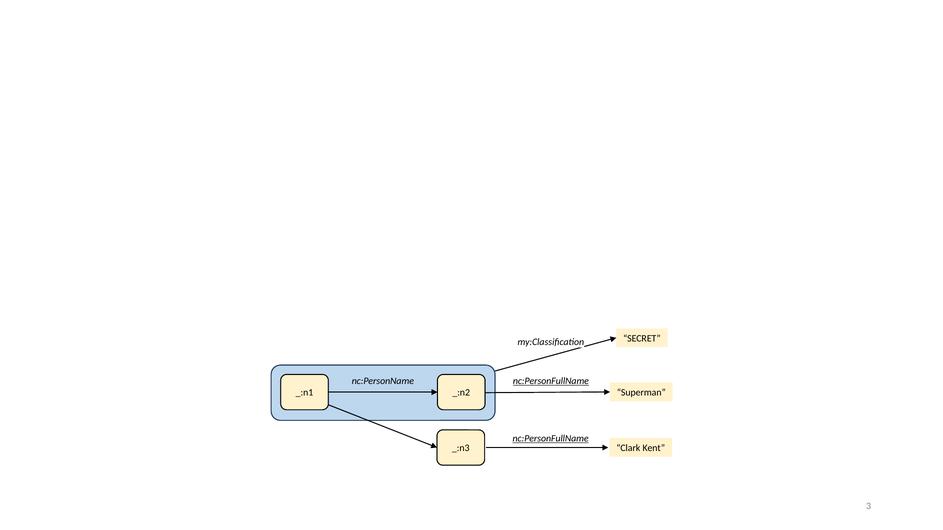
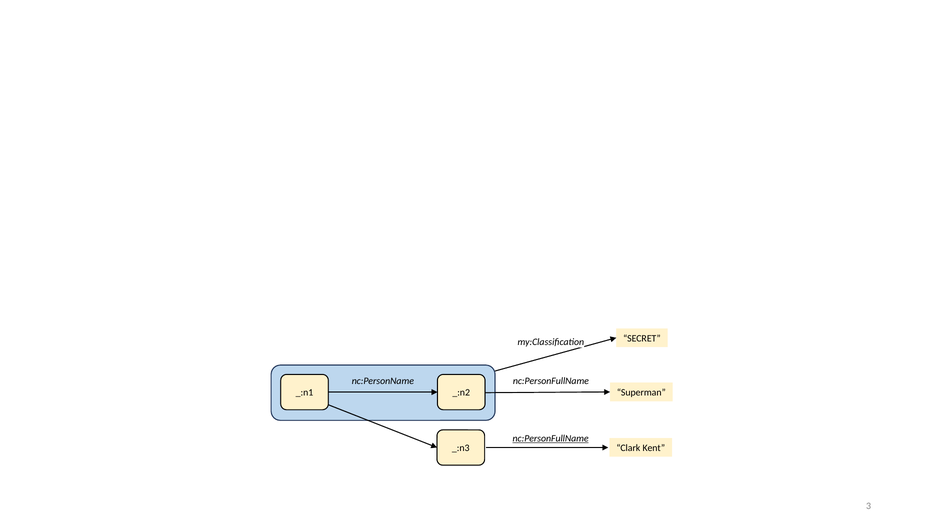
nc:PersonFullName at (551, 381) underline: present -> none
